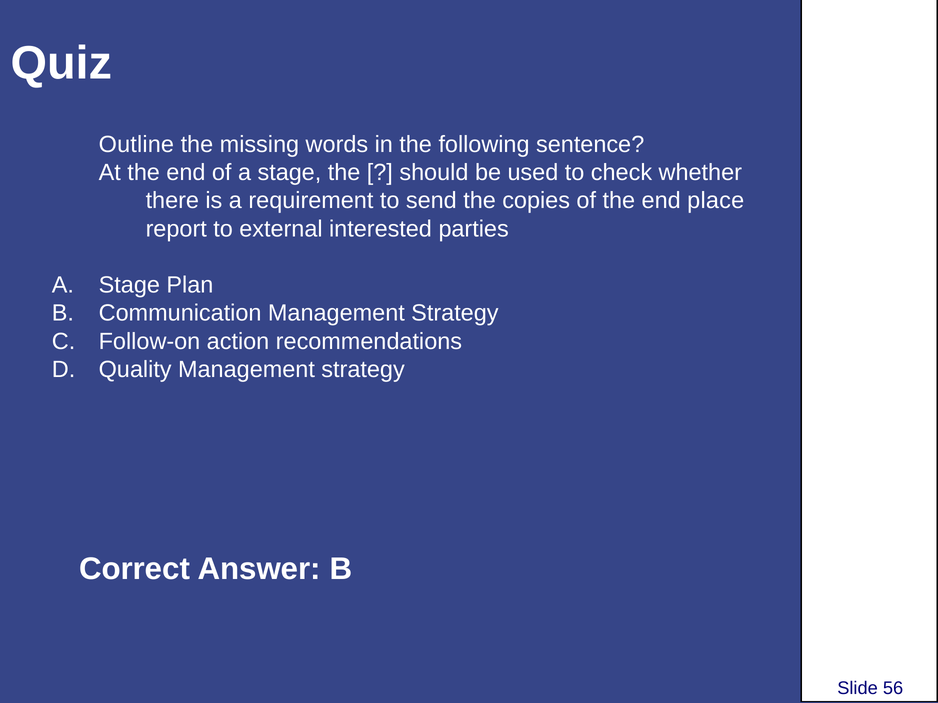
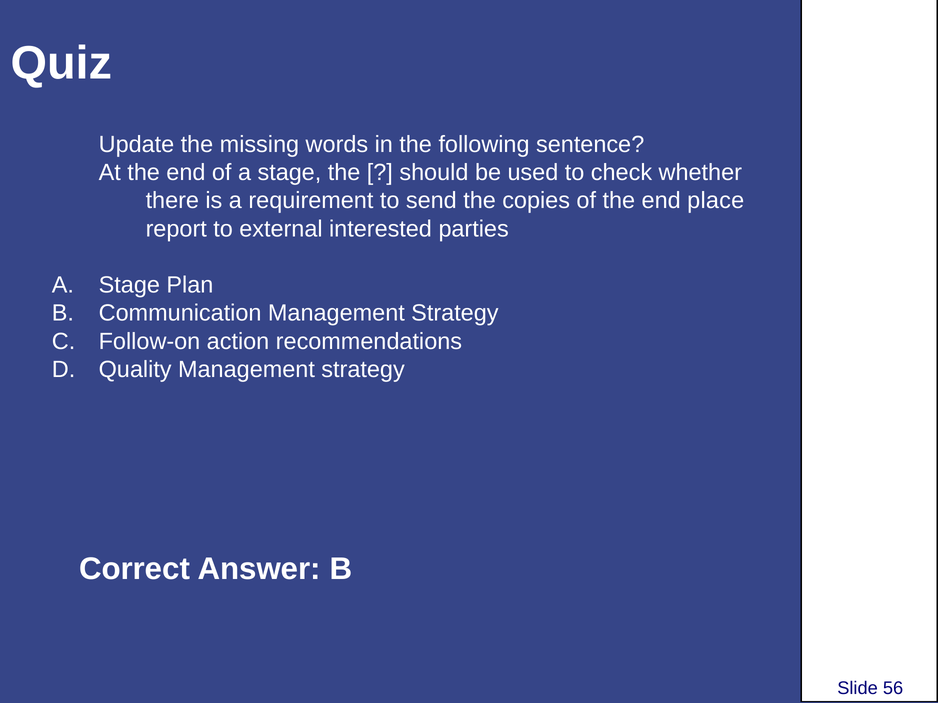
Outline: Outline -> Update
